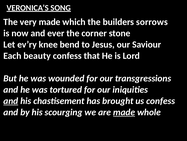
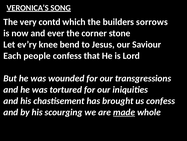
very made: made -> contd
beauty: beauty -> people
and at (11, 100) underline: present -> none
